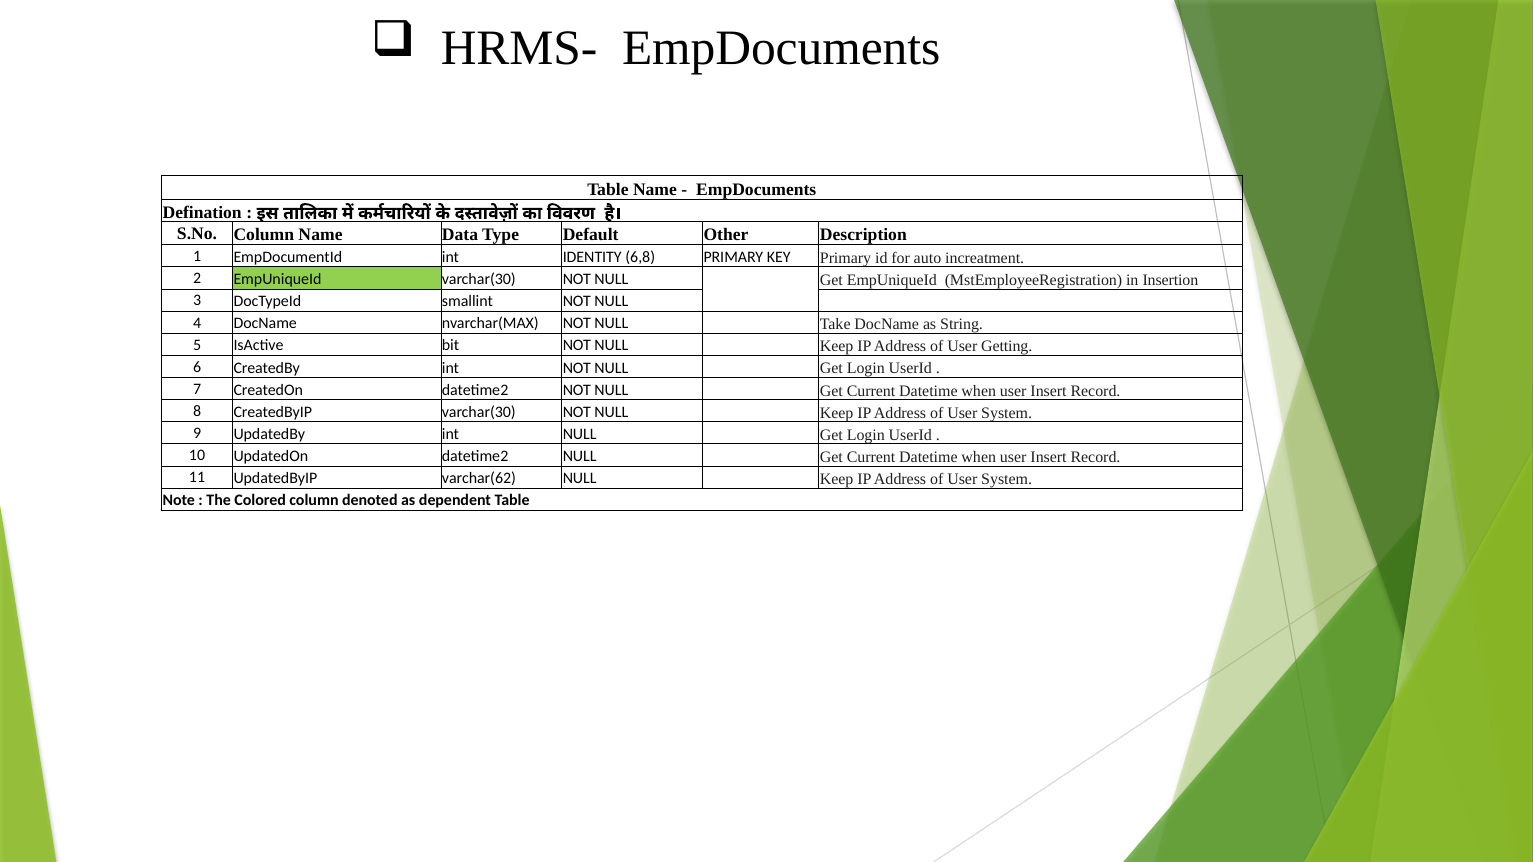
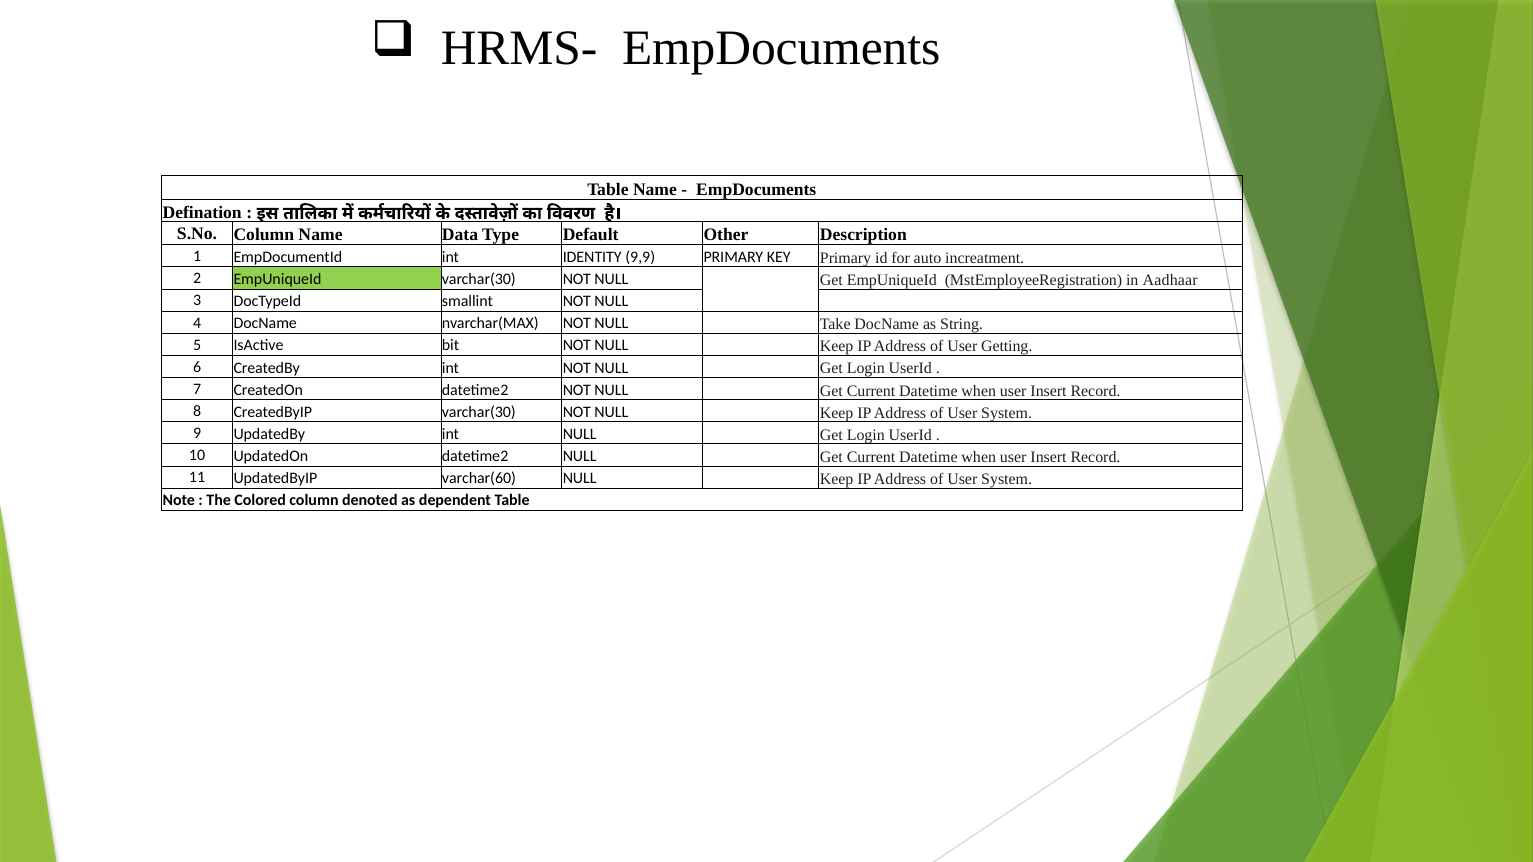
6,8: 6,8 -> 9,9
Insertion: Insertion -> Aadhaar
varchar(62: varchar(62 -> varchar(60
